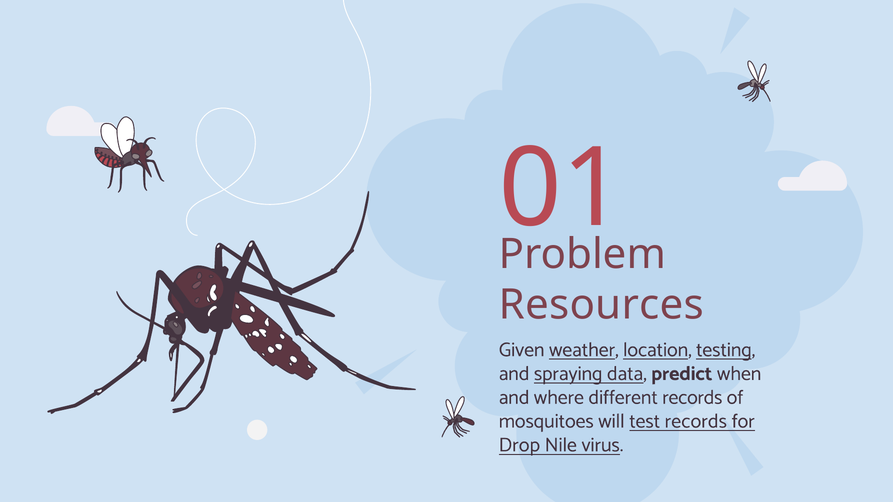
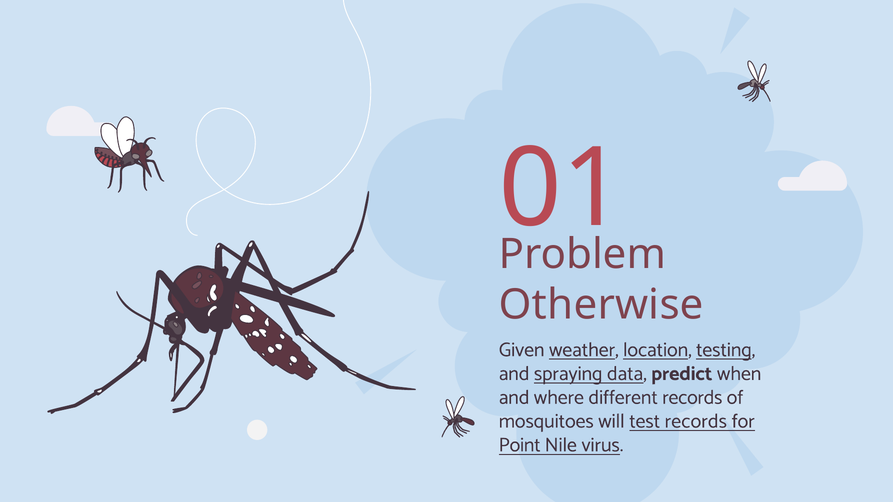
Resources: Resources -> Otherwise
Drop: Drop -> Point
